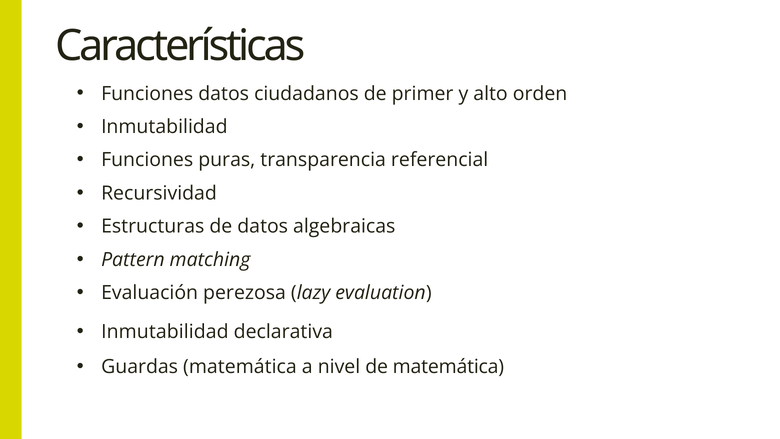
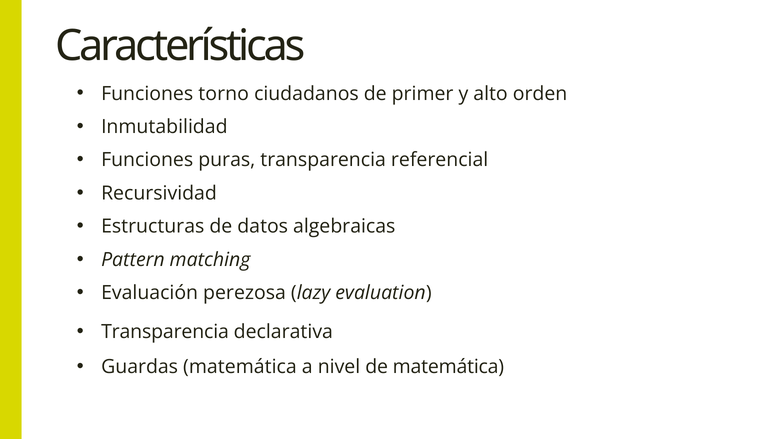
Funciones datos: datos -> torno
Inmutabilidad at (165, 331): Inmutabilidad -> Transparencia
